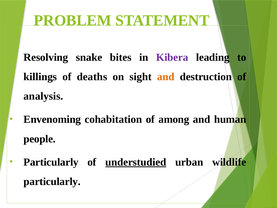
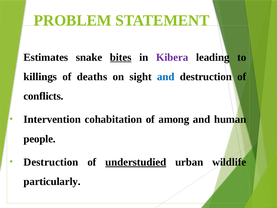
Resolving: Resolving -> Estimates
bites underline: none -> present
and at (166, 77) colour: orange -> blue
analysis: analysis -> conflicts
Envenoming: Envenoming -> Intervention
Particularly at (51, 162): Particularly -> Destruction
